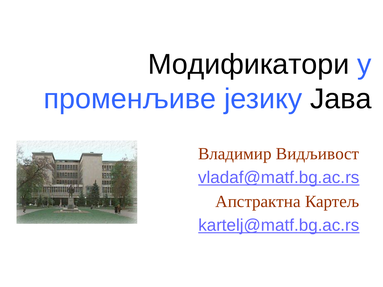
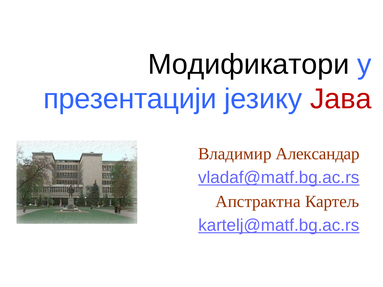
променљиве: променљиве -> презентацији
Јава colour: black -> red
Видљивост: Видљивост -> Александар
